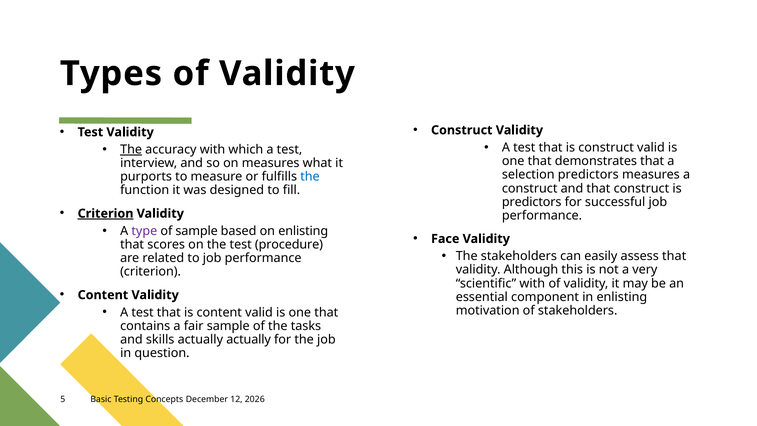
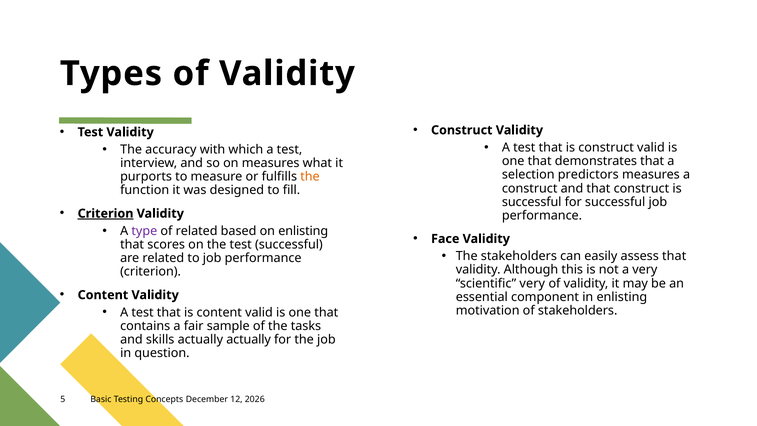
The at (131, 149) underline: present -> none
the at (310, 177) colour: blue -> orange
predictors at (532, 202): predictors -> successful
of sample: sample -> related
test procedure: procedure -> successful
scientific with: with -> very
